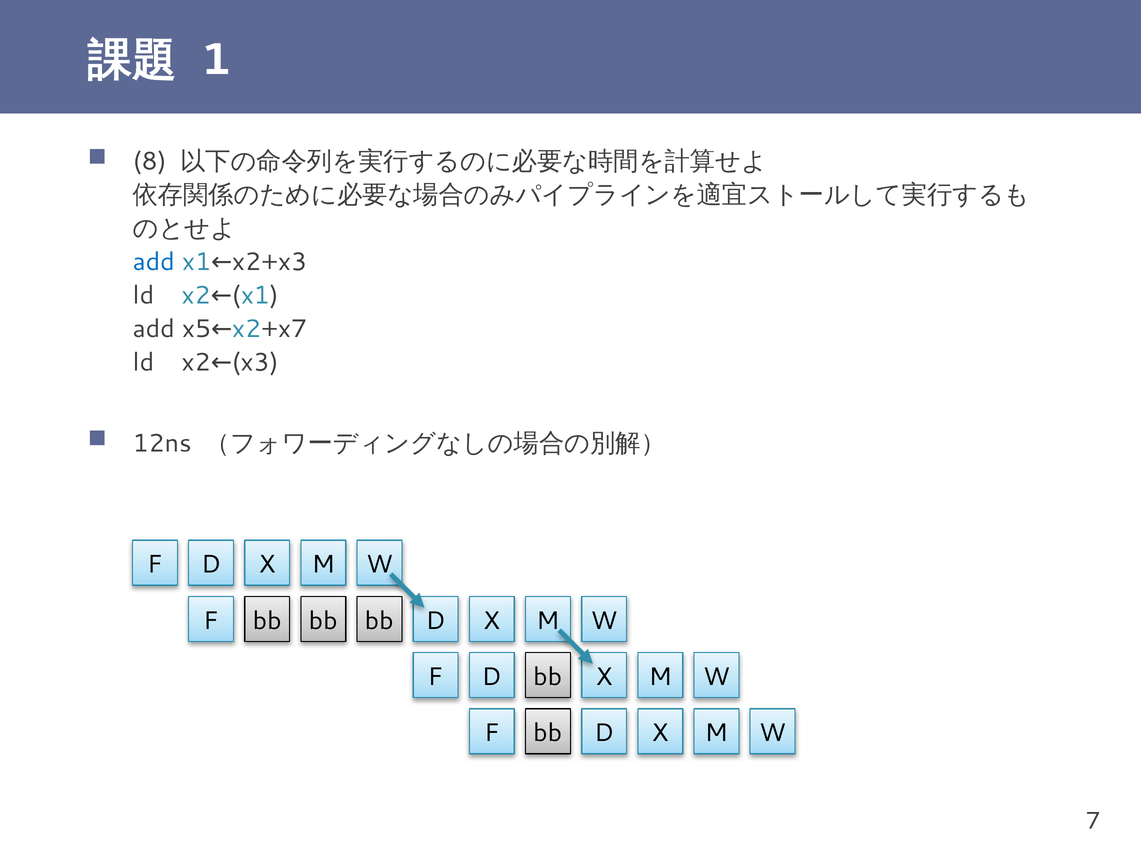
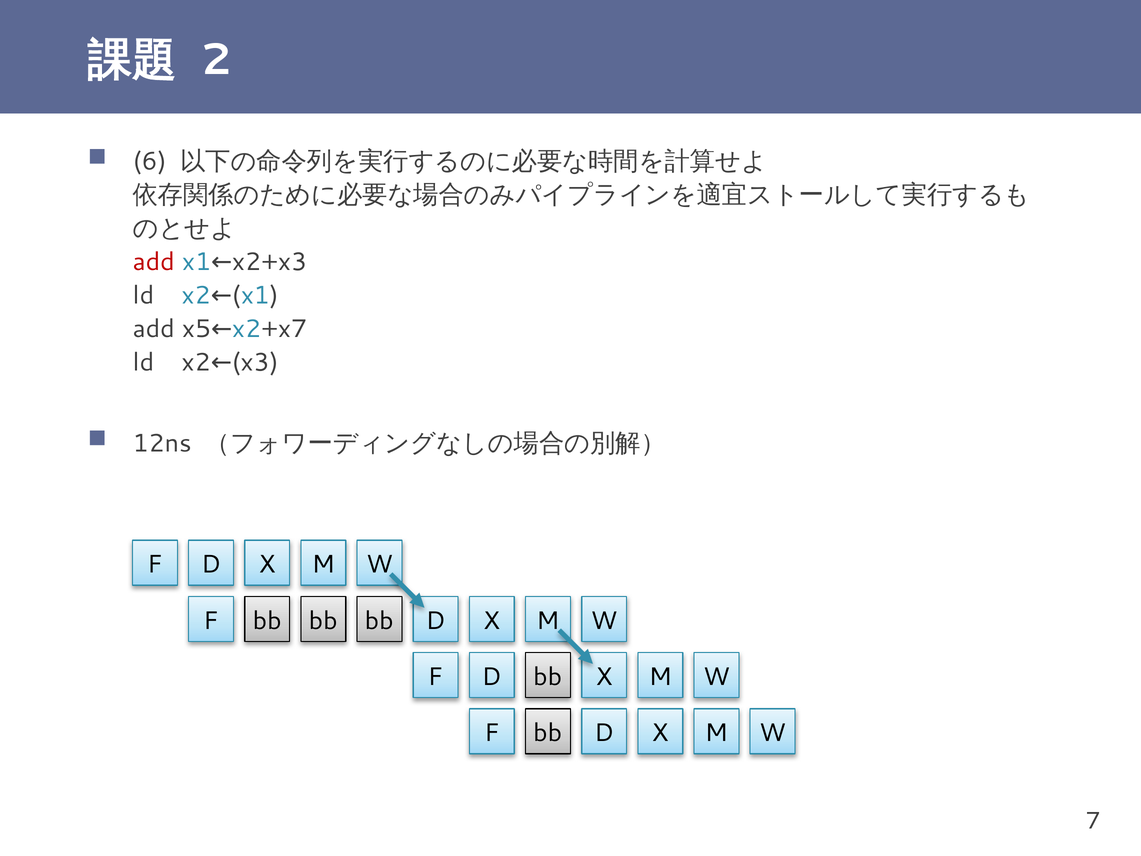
1: 1 -> 2
8: 8 -> 6
add at (154, 262) colour: blue -> red
